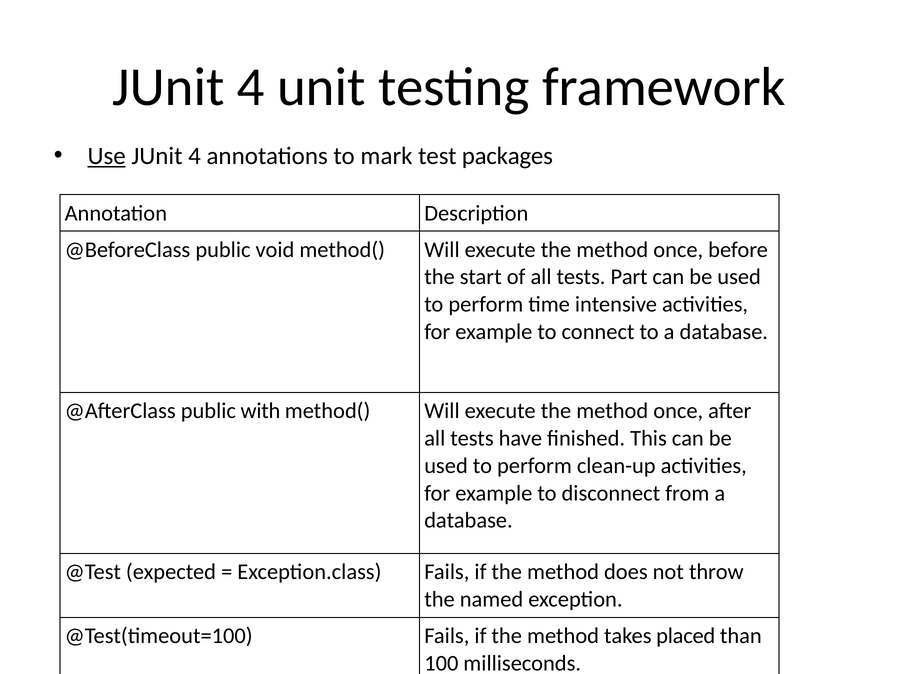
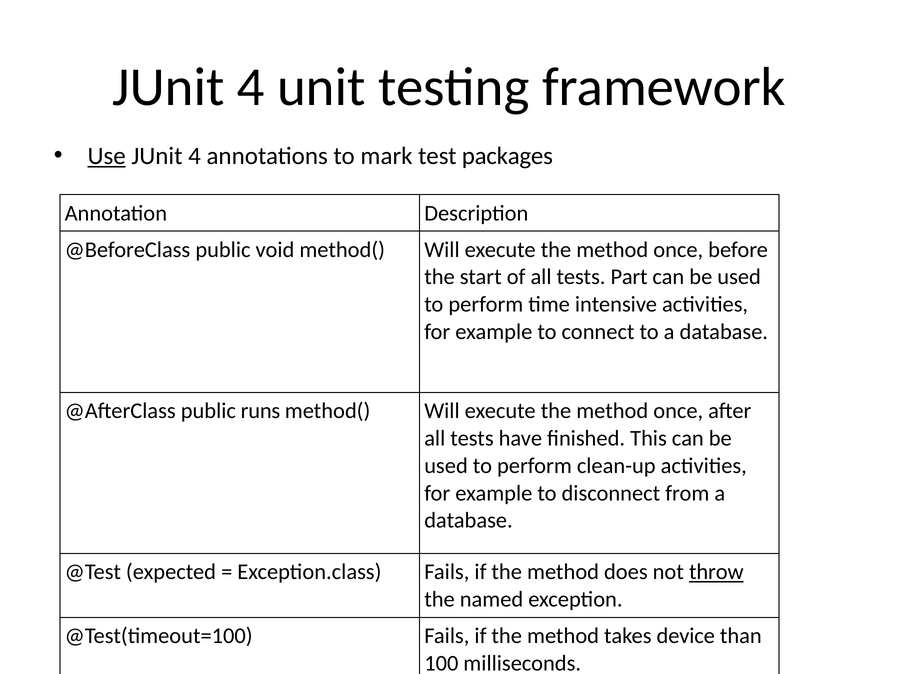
with: with -> runs
throw underline: none -> present
placed: placed -> device
